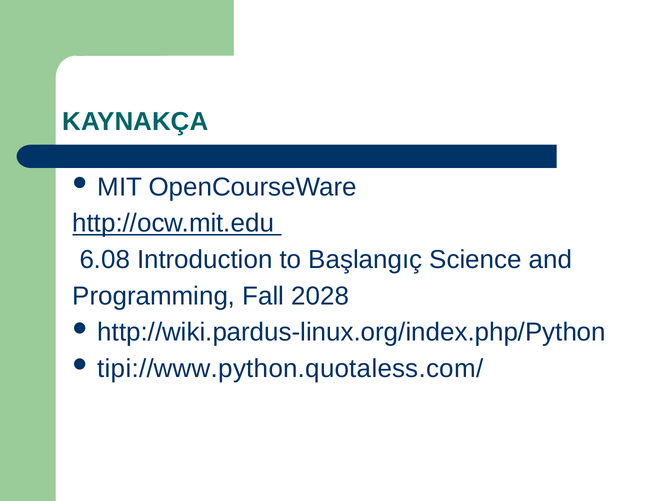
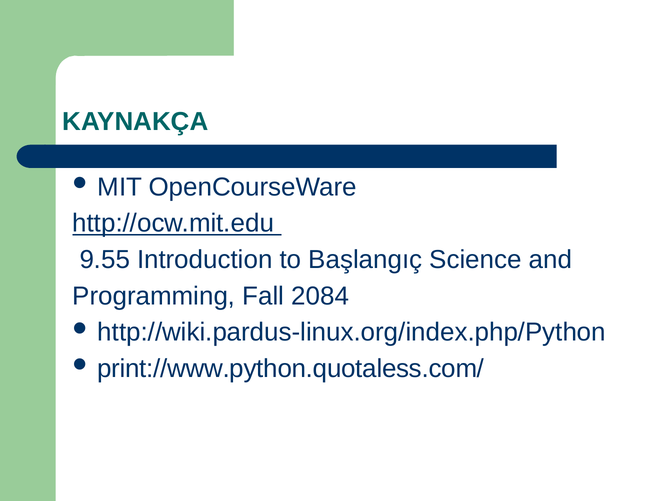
6.08: 6.08 -> 9.55
2028: 2028 -> 2084
tipi://www.python.quotaless.com/: tipi://www.python.quotaless.com/ -> print://www.python.quotaless.com/
